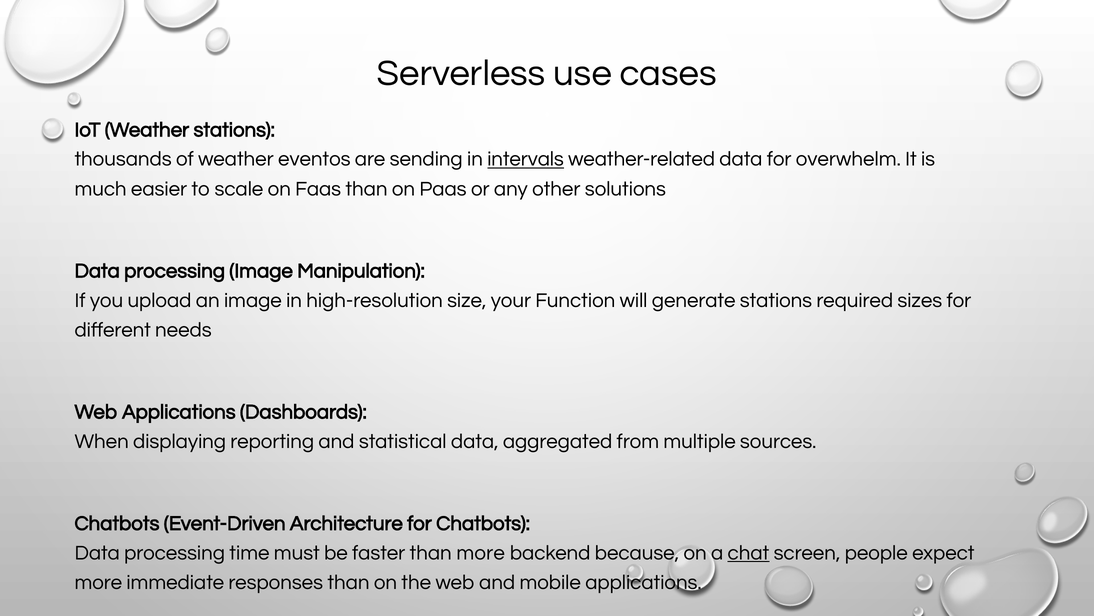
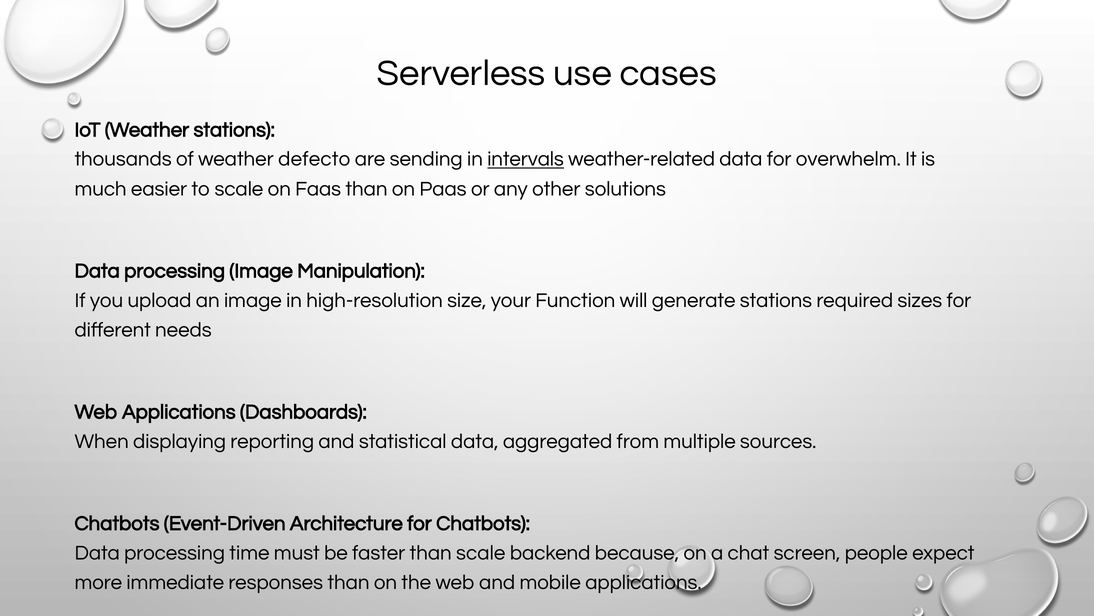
eventos: eventos -> defecto
than more: more -> scale
chat underline: present -> none
